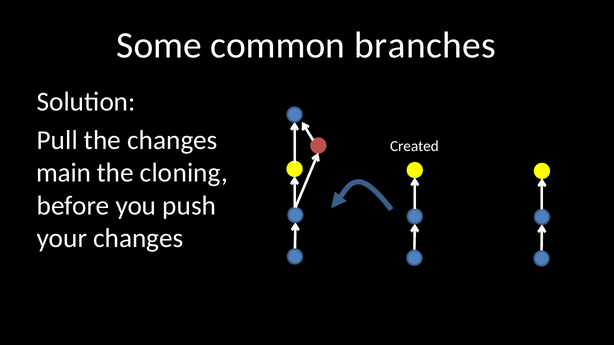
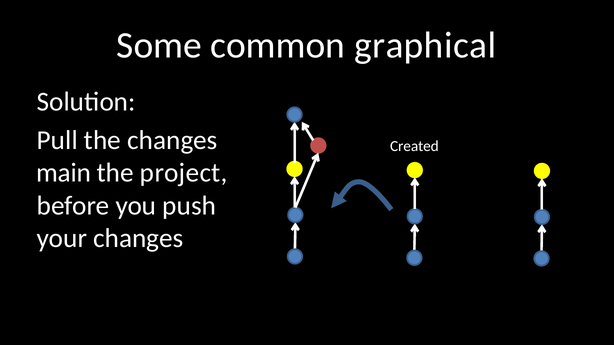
branches: branches -> graphical
cloning: cloning -> project
